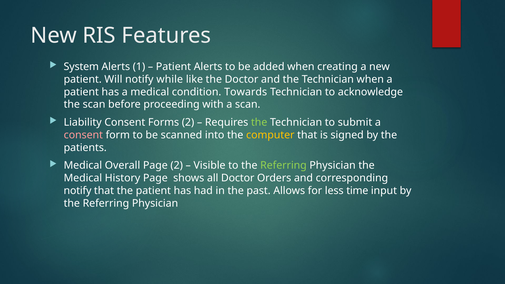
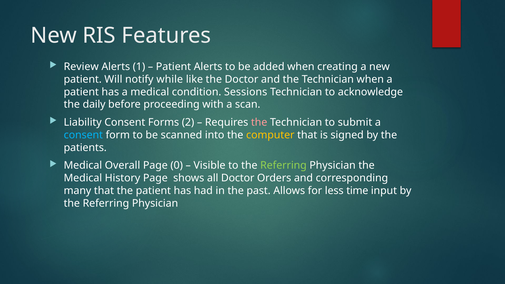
System: System -> Review
Towards: Towards -> Sessions
the scan: scan -> daily
the at (259, 122) colour: light green -> pink
consent at (83, 135) colour: pink -> light blue
Page 2: 2 -> 0
notify at (78, 191): notify -> many
